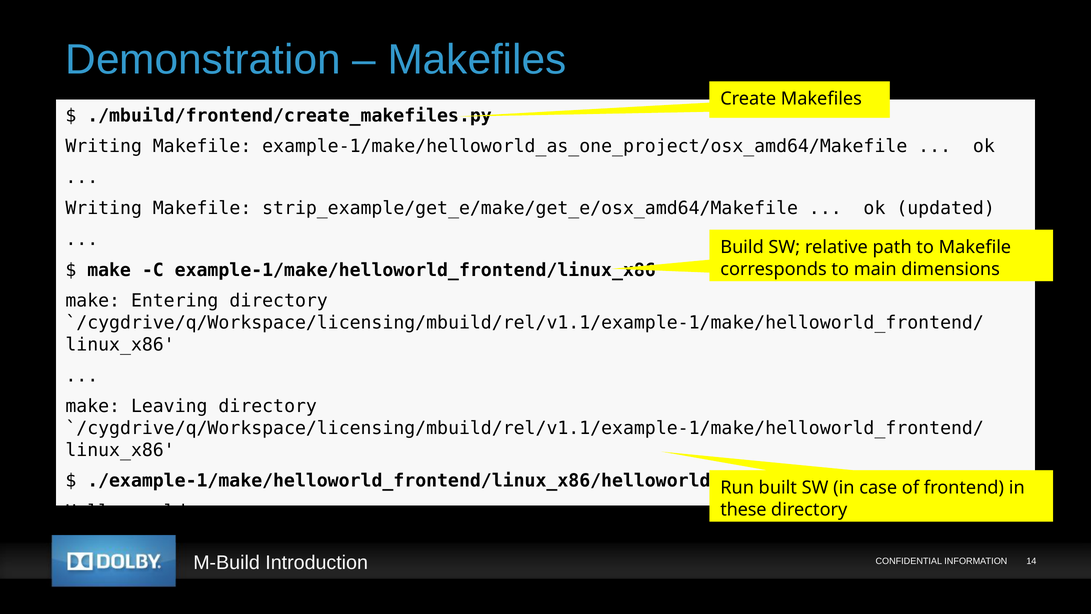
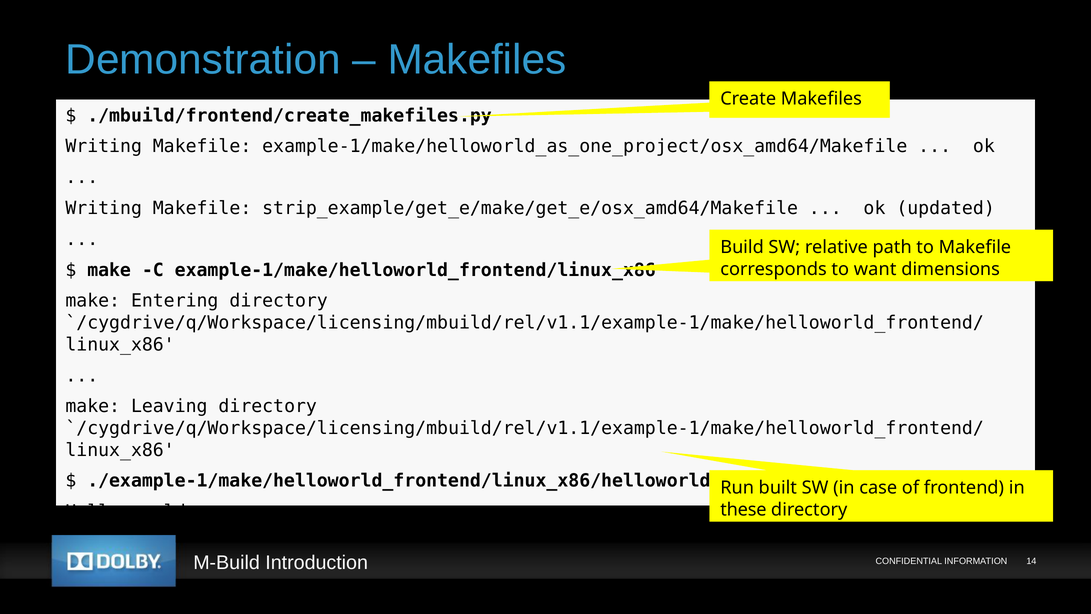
main: main -> want
